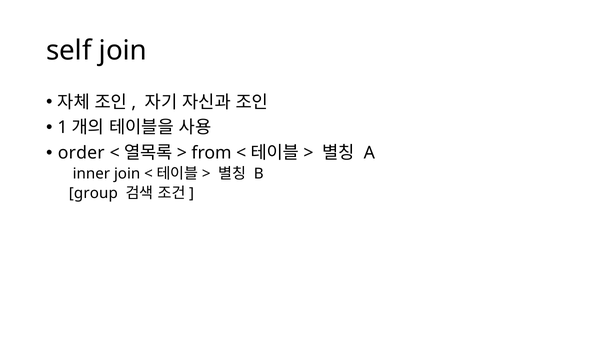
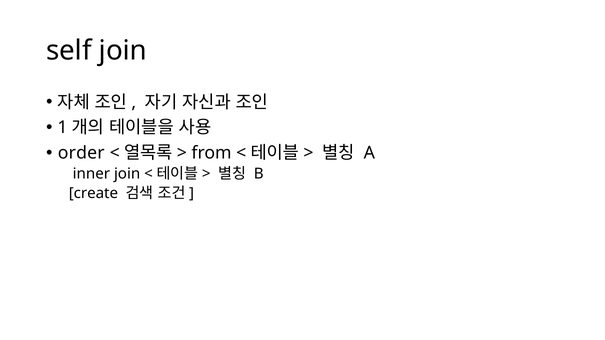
group: group -> create
